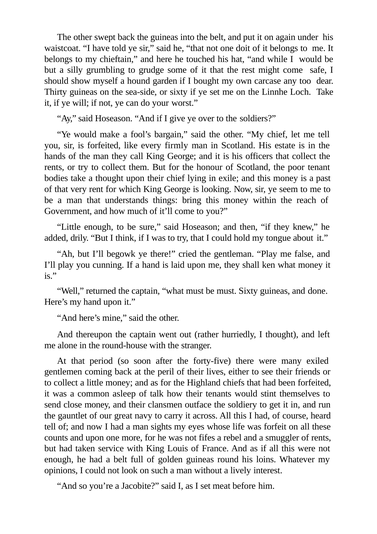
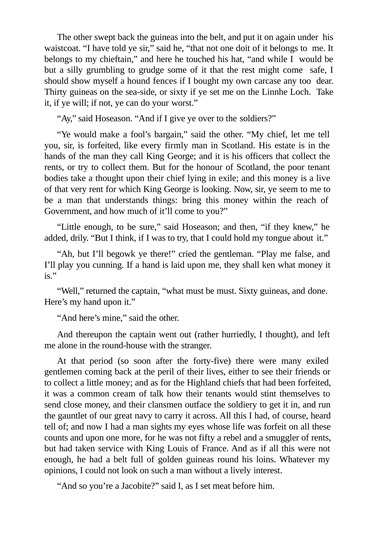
garden: garden -> fences
past: past -> live
asleep: asleep -> cream
fifes: fifes -> fifty
